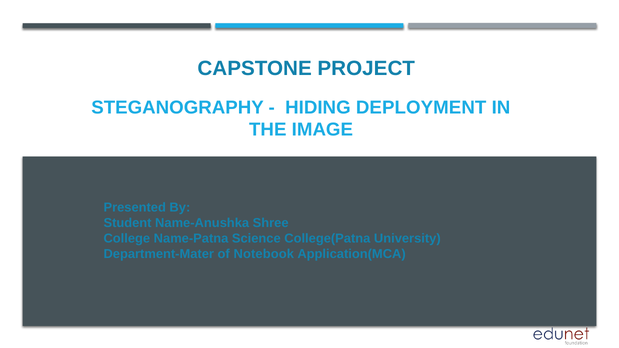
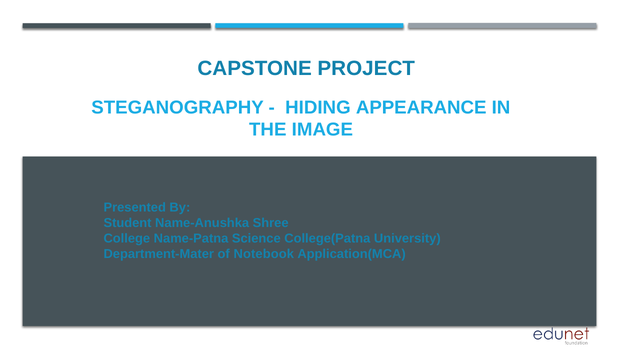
DEPLOYMENT: DEPLOYMENT -> APPEARANCE
